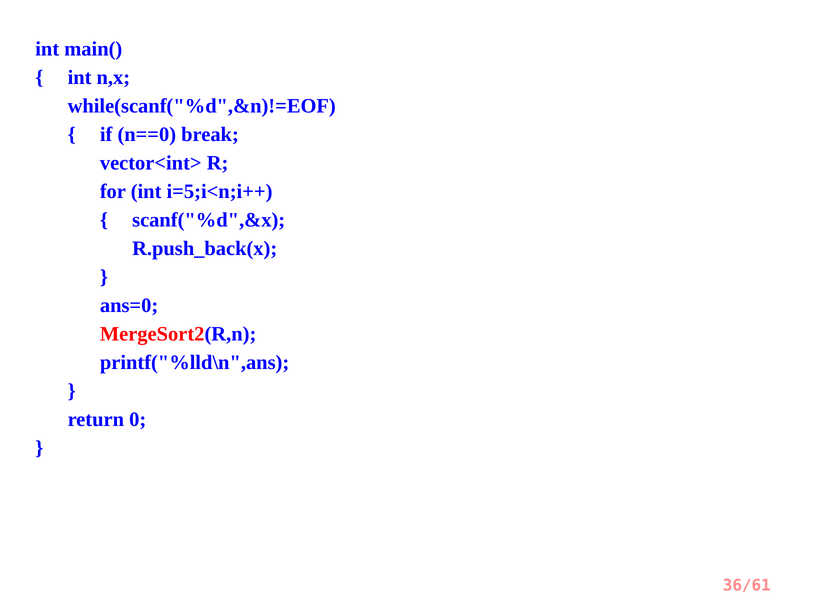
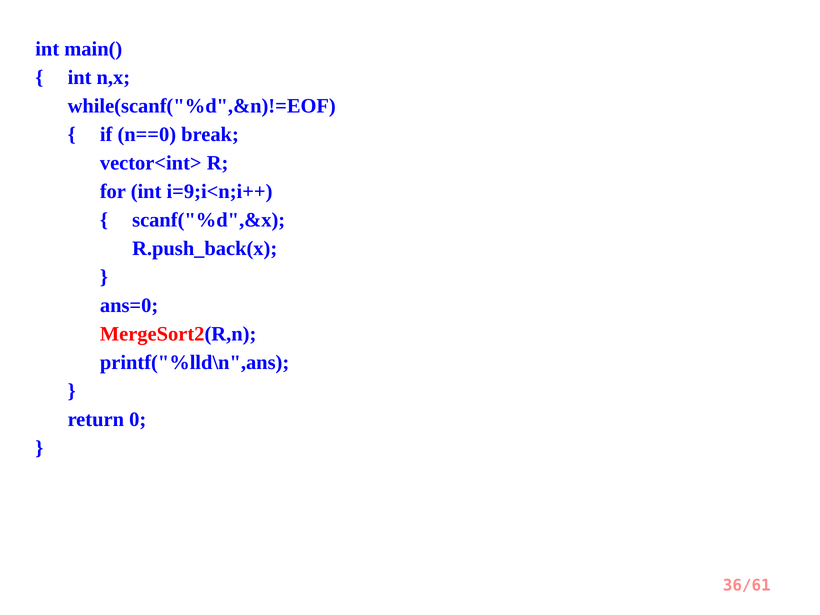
i=5;i<n;i++: i=5;i<n;i++ -> i=9;i<n;i++
